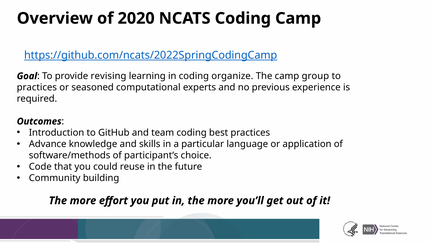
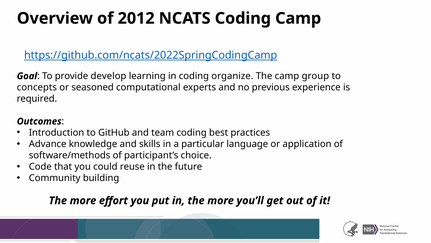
2020: 2020 -> 2012
revising: revising -> develop
practices at (37, 87): practices -> concepts
